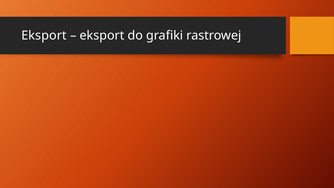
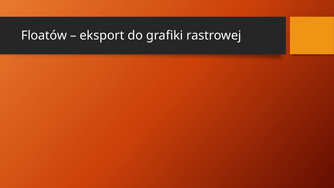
Eksport at (44, 35): Eksport -> Floatów
